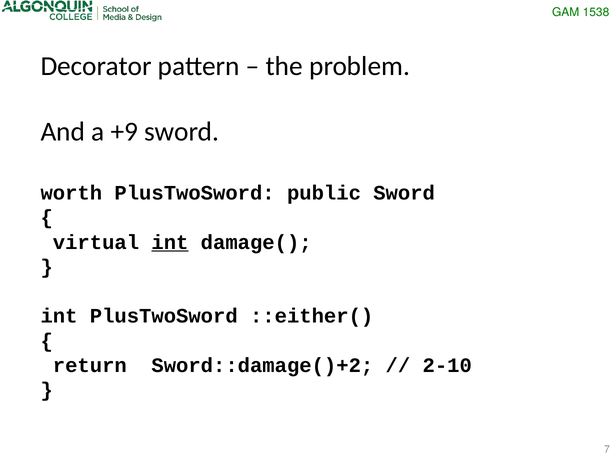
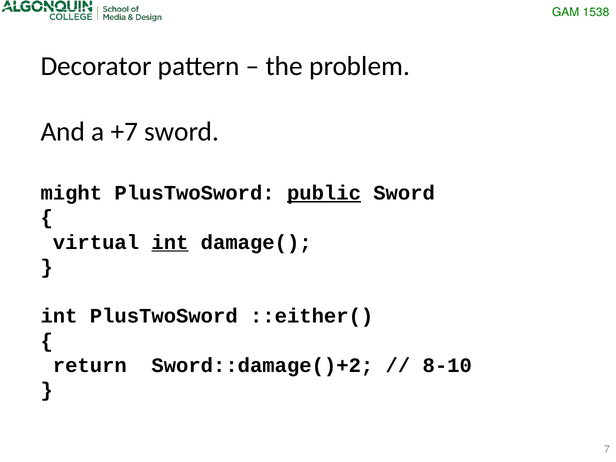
+9: +9 -> +7
worth: worth -> might
public underline: none -> present
2-10: 2-10 -> 8-10
